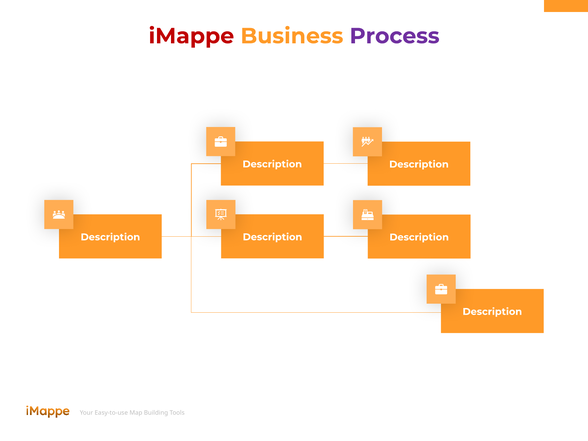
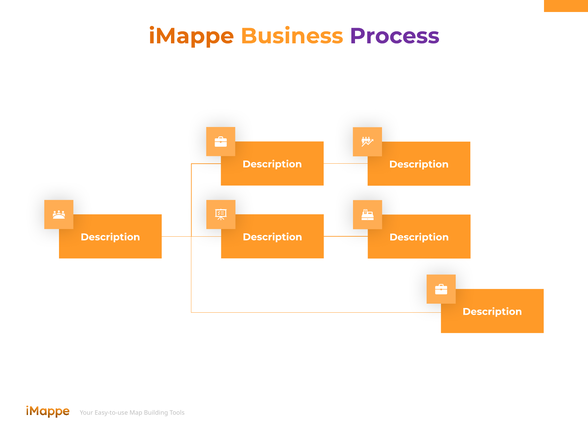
iMappe colour: red -> orange
